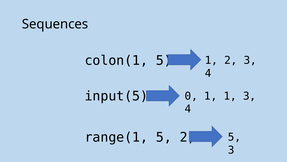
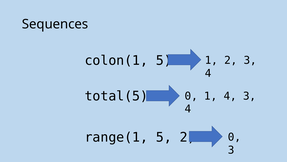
input(5: input(5 -> total(5
1 1: 1 -> 4
5 at (234, 137): 5 -> 0
